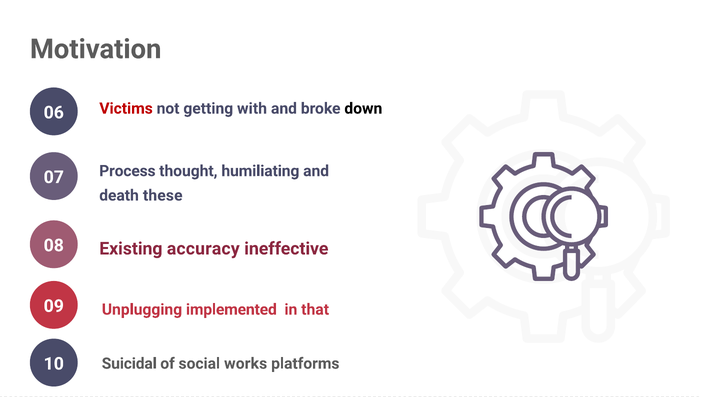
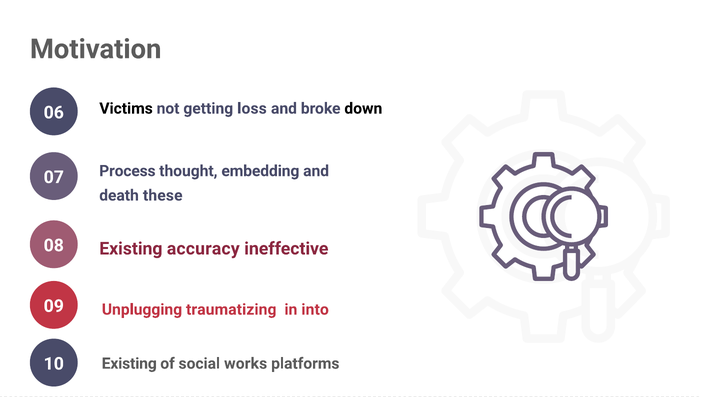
Victims colour: red -> black
with: with -> loss
humiliating: humiliating -> embedding
implemented: implemented -> traumatizing
that: that -> into
10 Suicidal: Suicidal -> Existing
